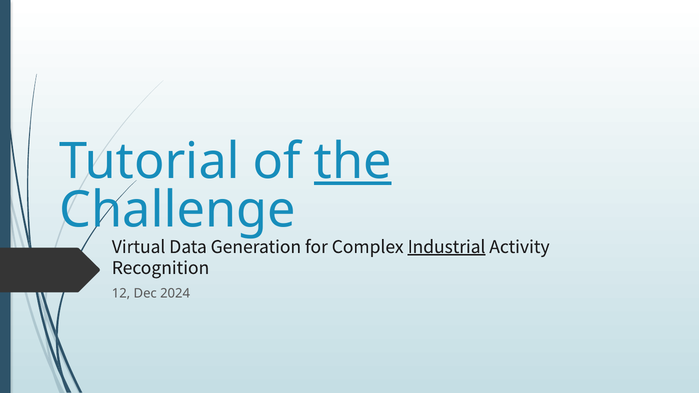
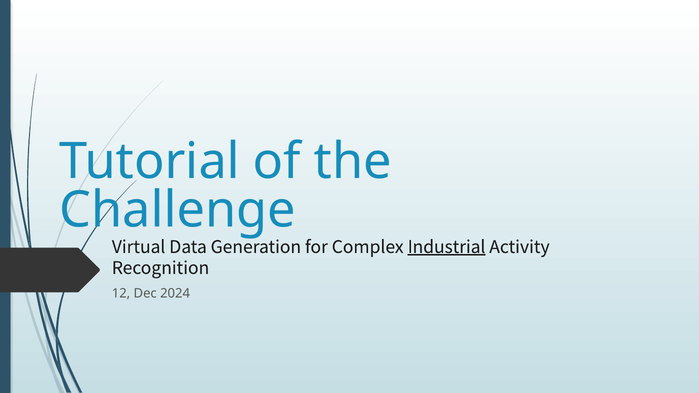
the underline: present -> none
